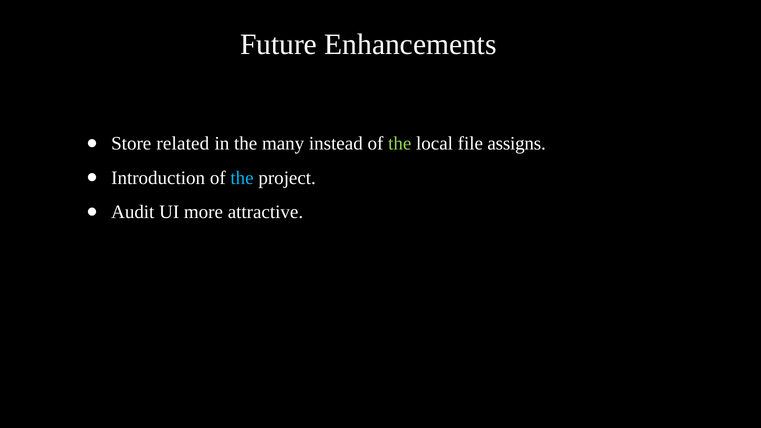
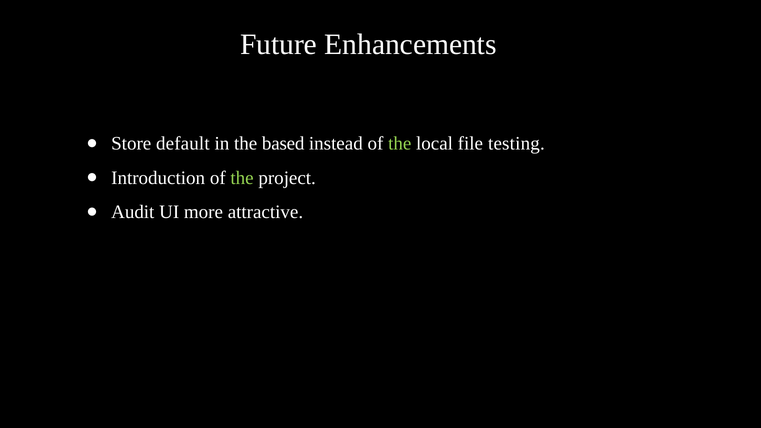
related: related -> default
many: many -> based
assigns: assigns -> testing
the at (242, 178) colour: light blue -> light green
